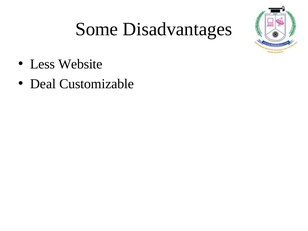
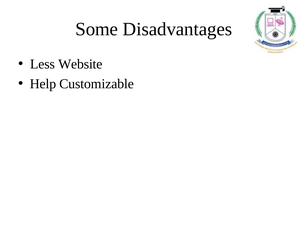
Deal: Deal -> Help
